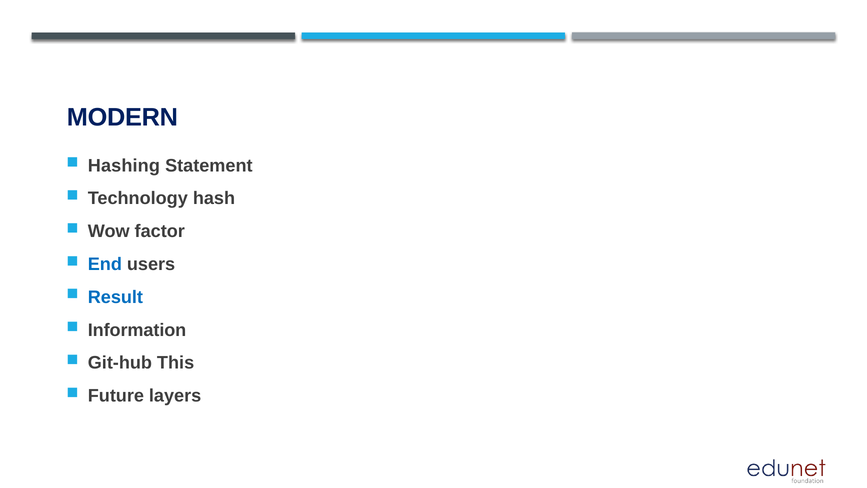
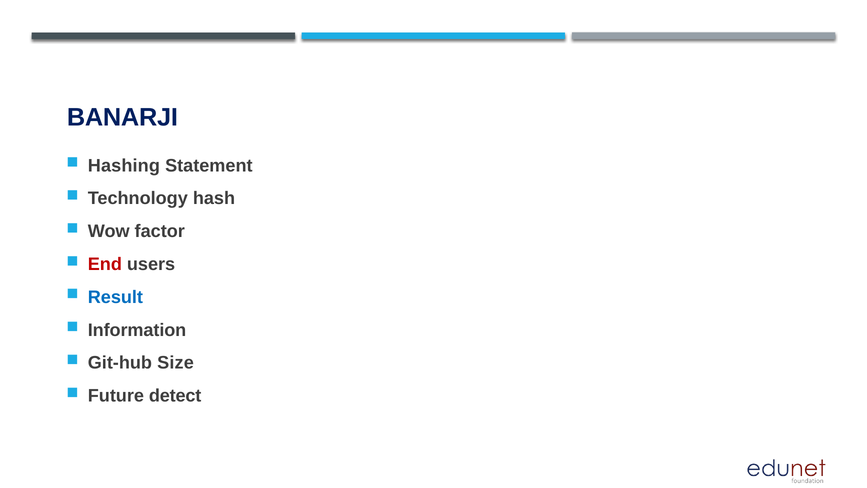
MODERN: MODERN -> BANARJI
End colour: blue -> red
This: This -> Size
layers: layers -> detect
